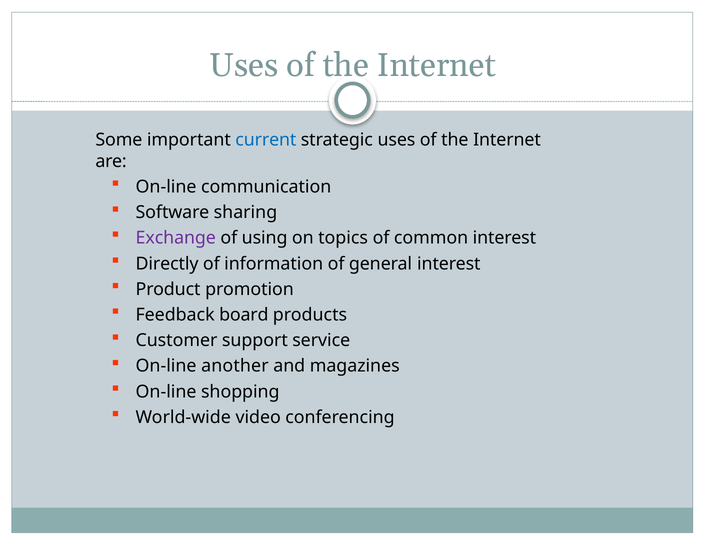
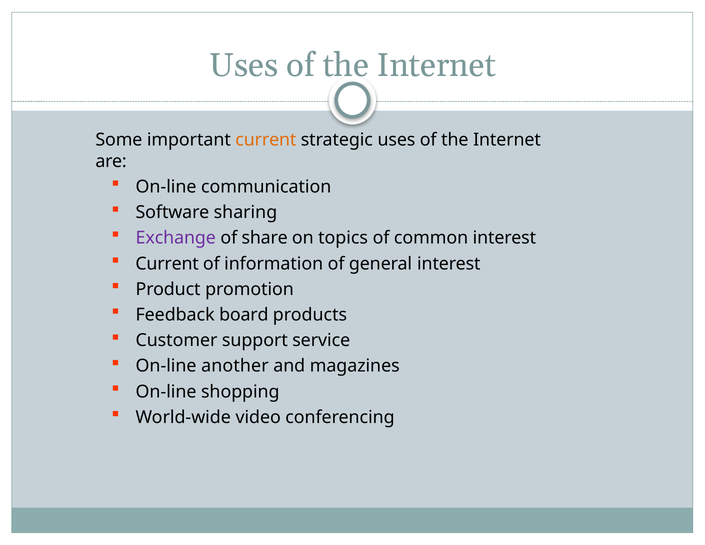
current at (266, 140) colour: blue -> orange
using: using -> share
Directly at (167, 264): Directly -> Current
